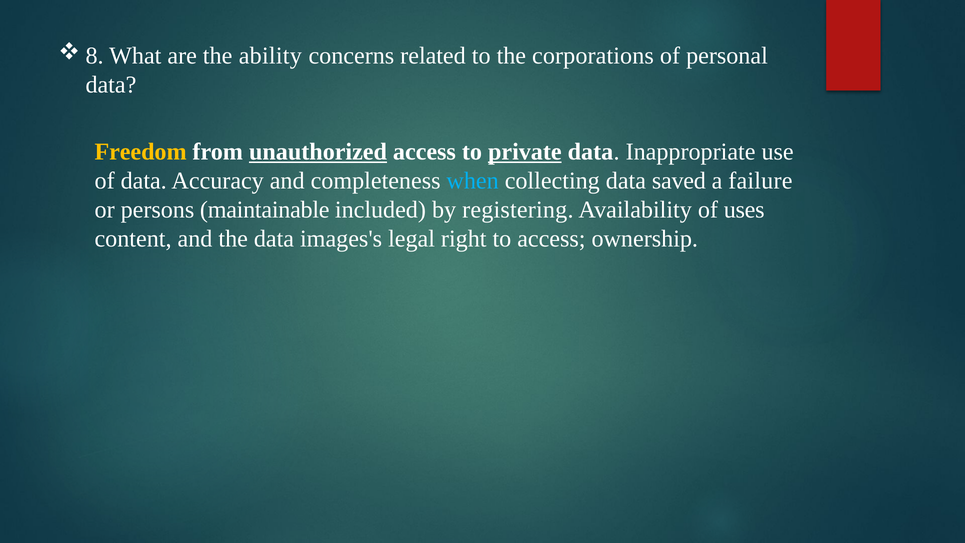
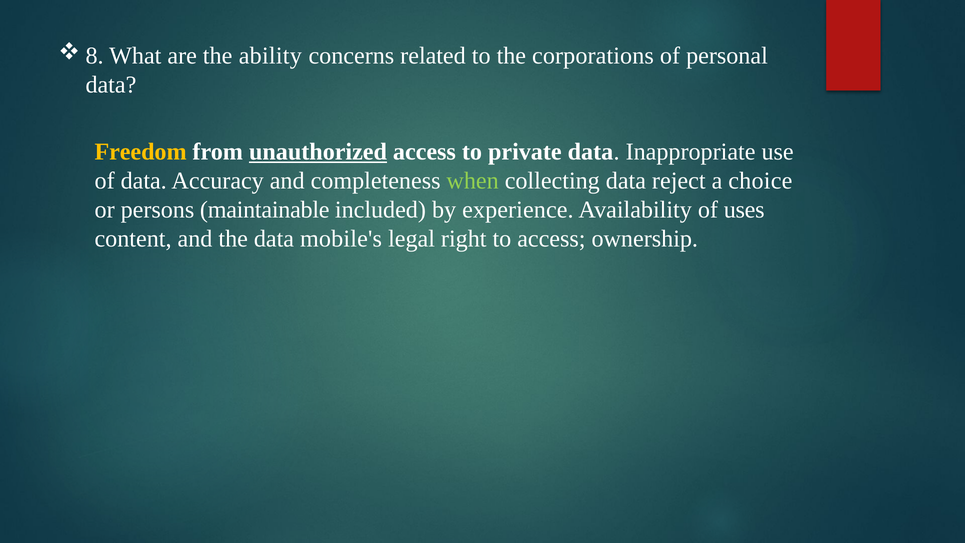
private underline: present -> none
when colour: light blue -> light green
saved: saved -> reject
failure: failure -> choice
registering: registering -> experience
images's: images's -> mobile's
